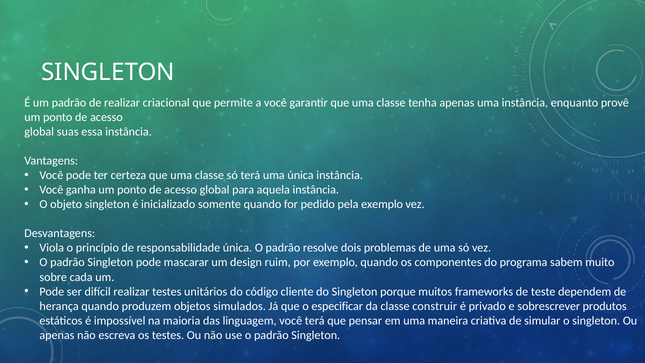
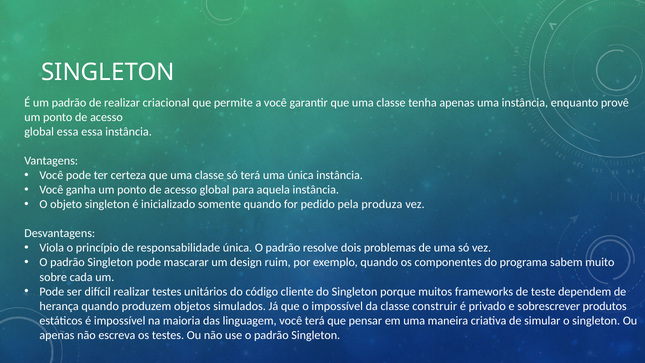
global suas: suas -> essa
pela exemplo: exemplo -> produza
o especificar: especificar -> impossível
